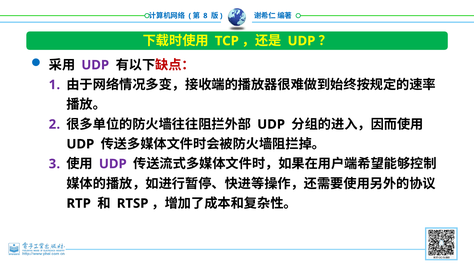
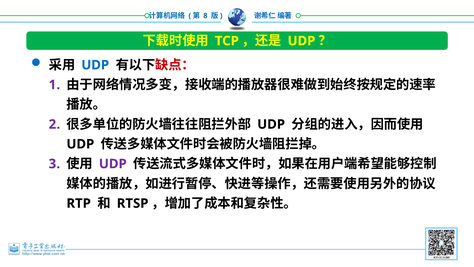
UDP at (95, 65) colour: purple -> blue
